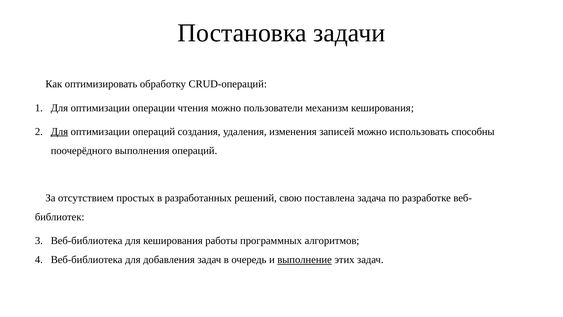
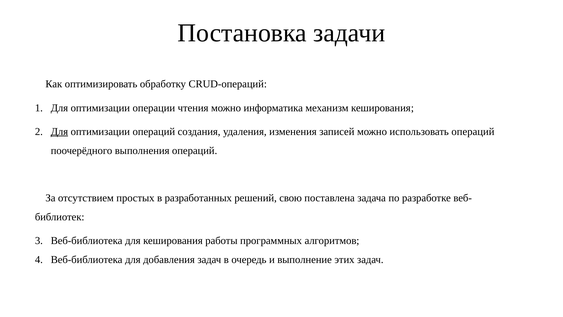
пользователи: пользователи -> информатика
использовать способны: способны -> операций
выполнение underline: present -> none
